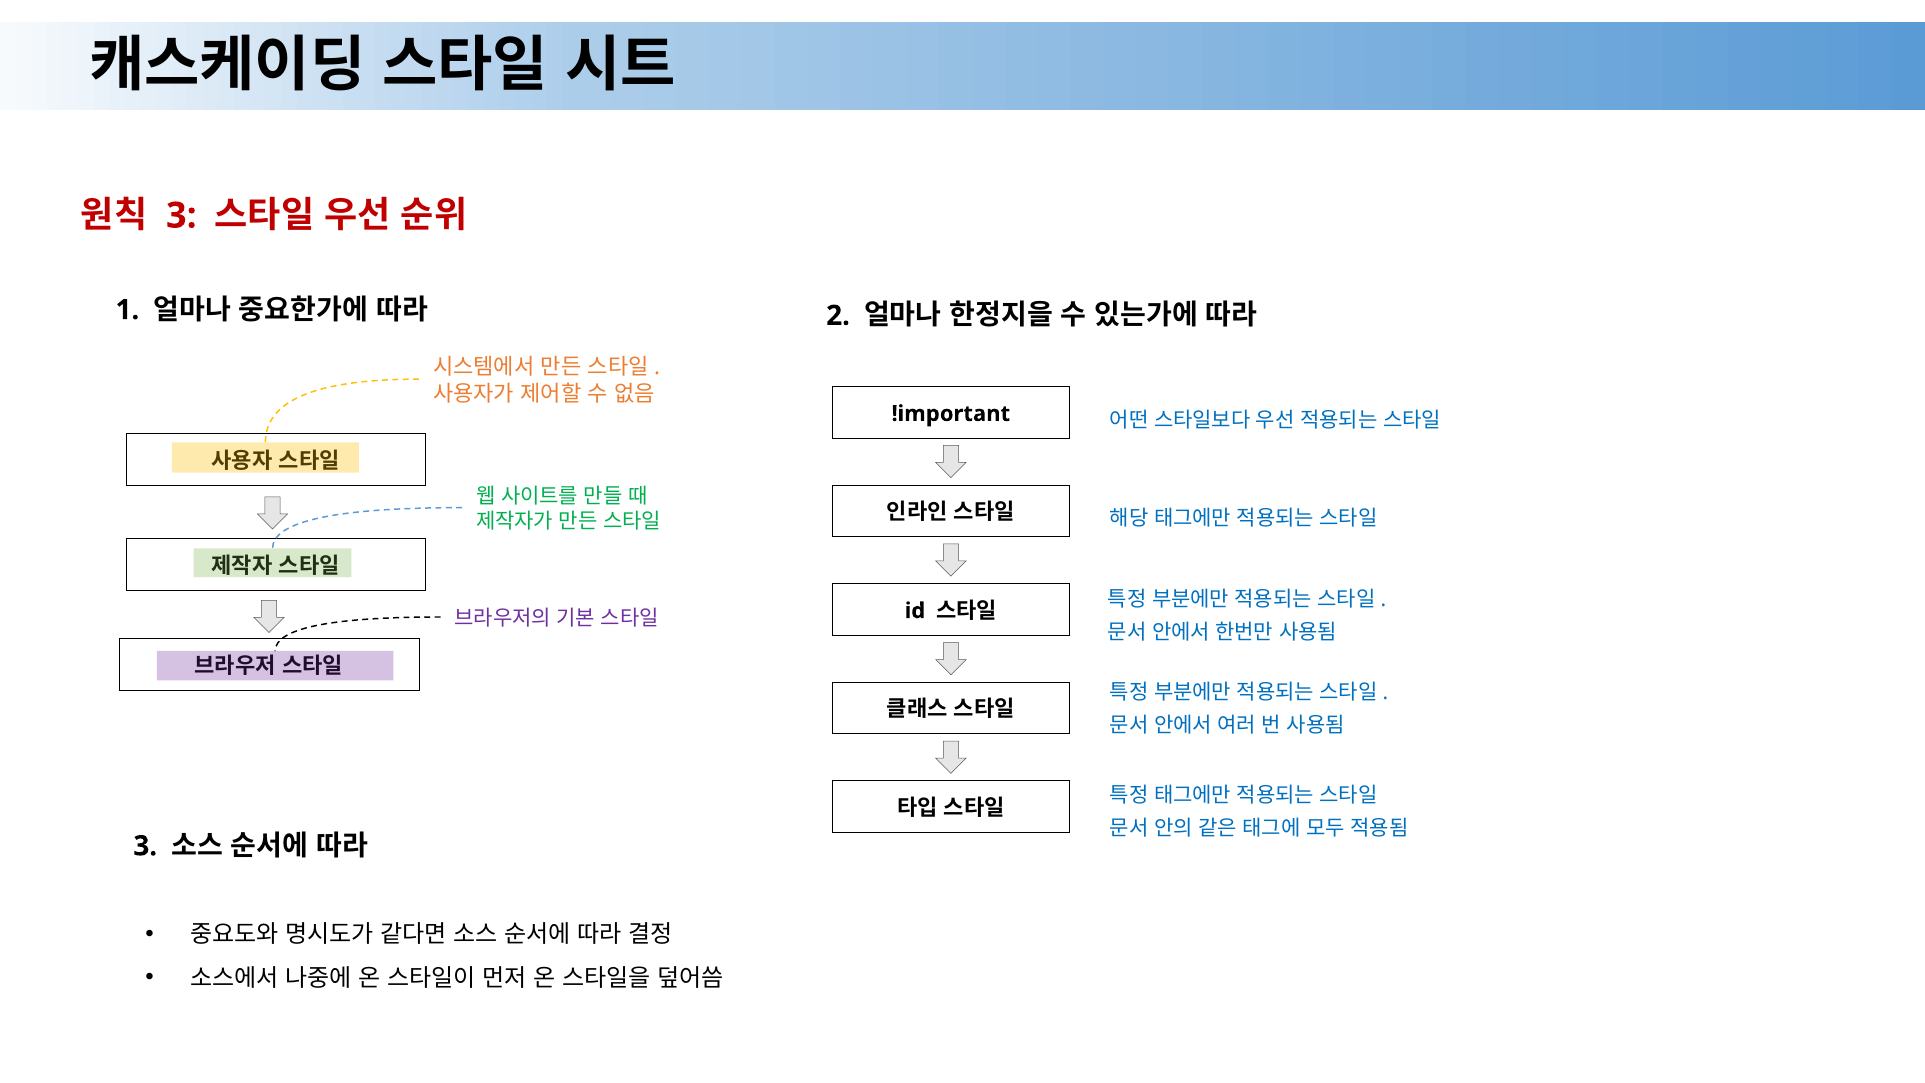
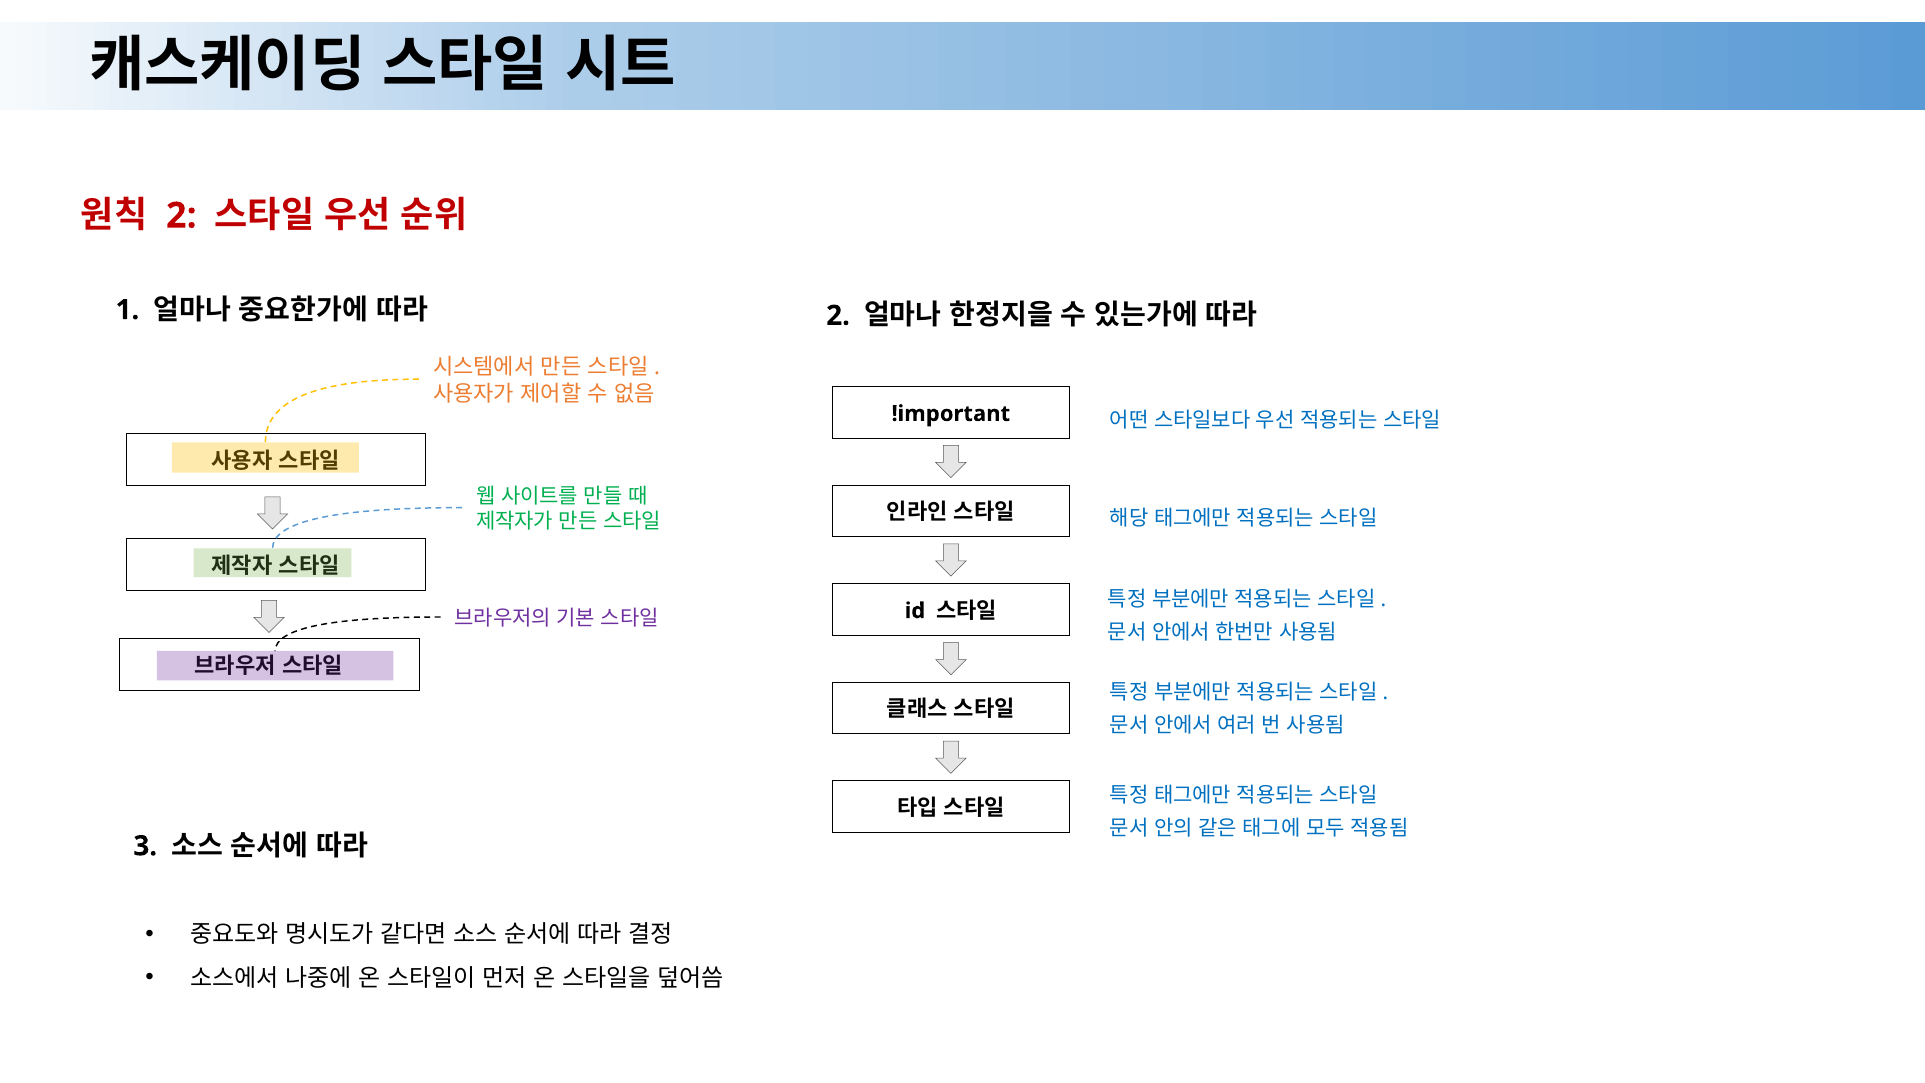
3 at (181, 216): 3 -> 2
